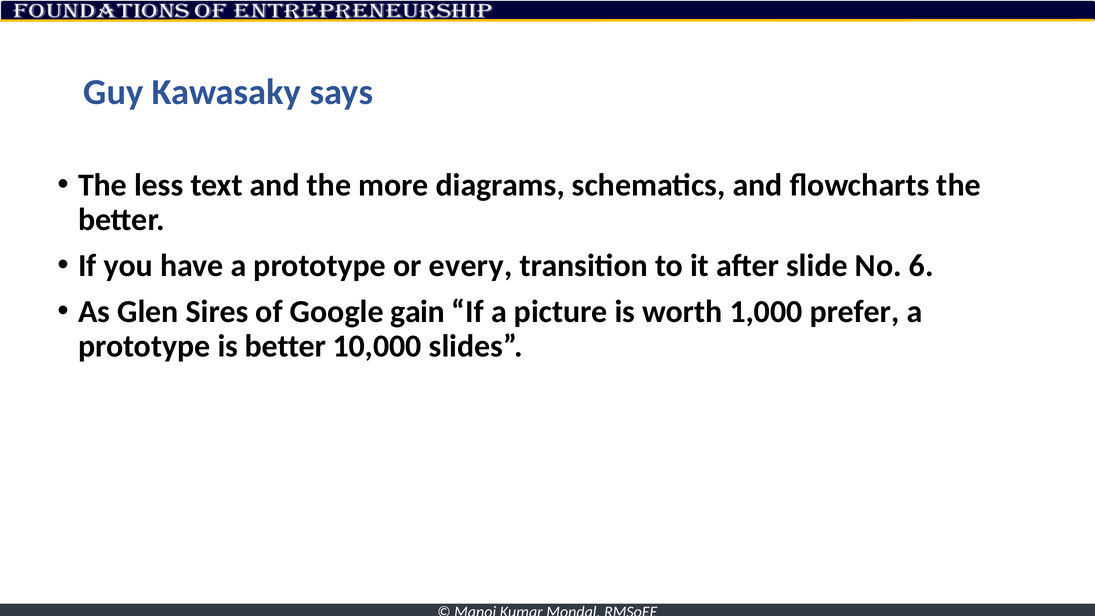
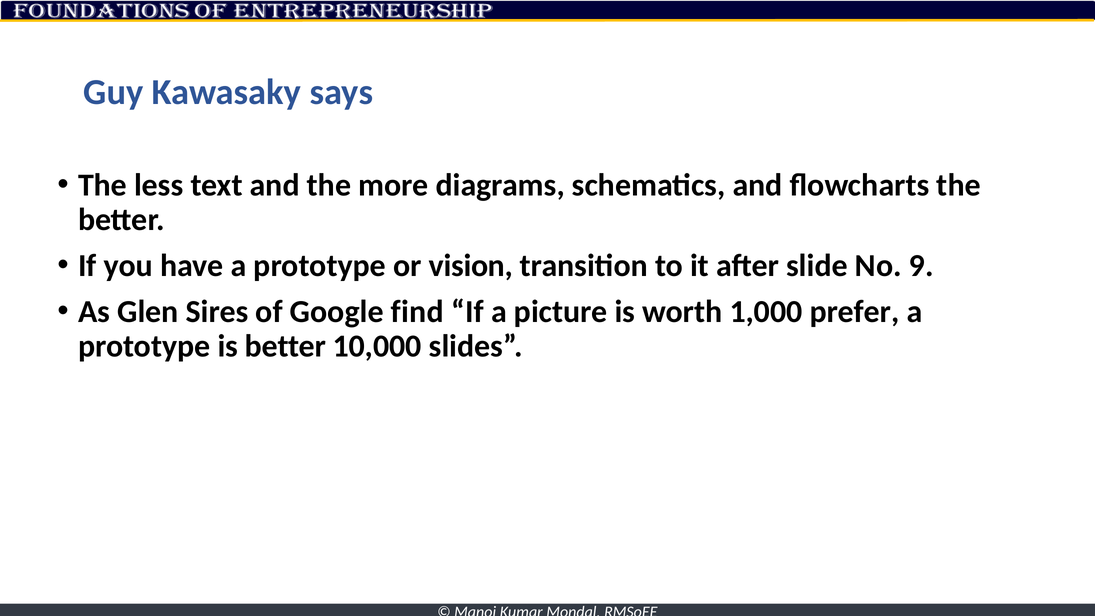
every: every -> vision
6: 6 -> 9
gain: gain -> find
